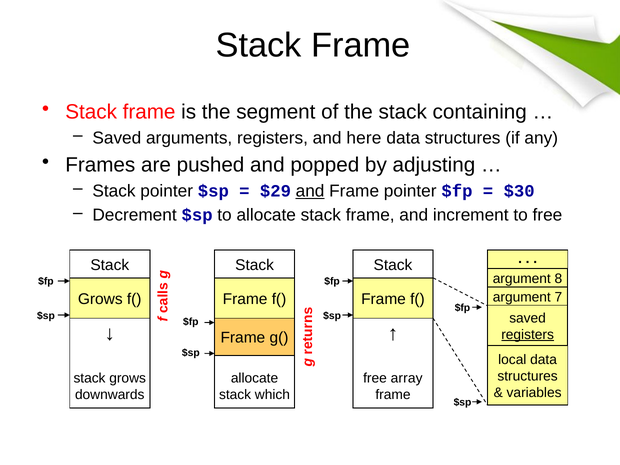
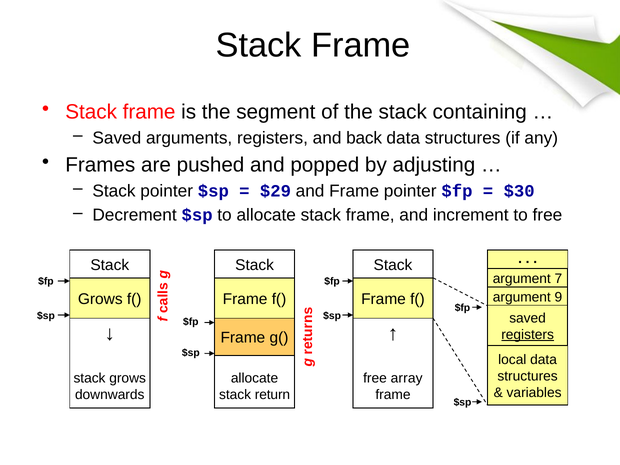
here: here -> back
and at (310, 191) underline: present -> none
8: 8 -> 7
7: 7 -> 9
which: which -> return
